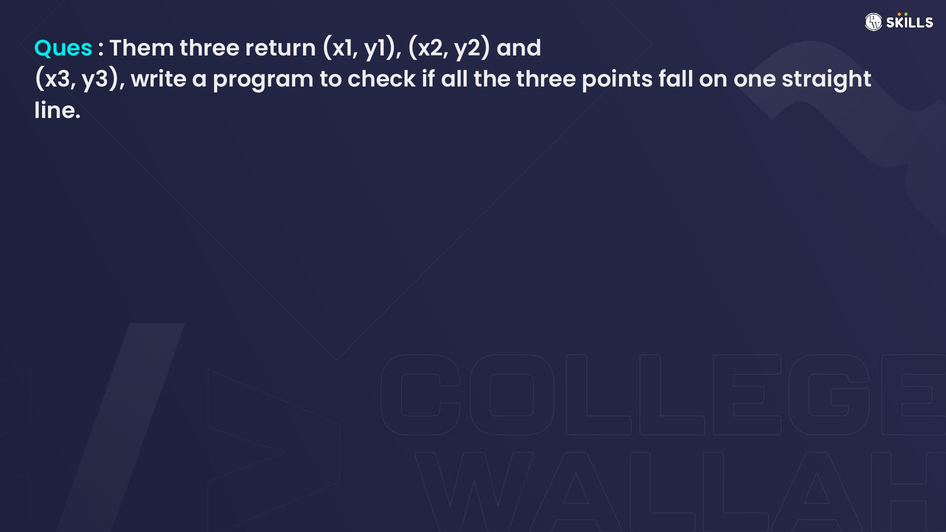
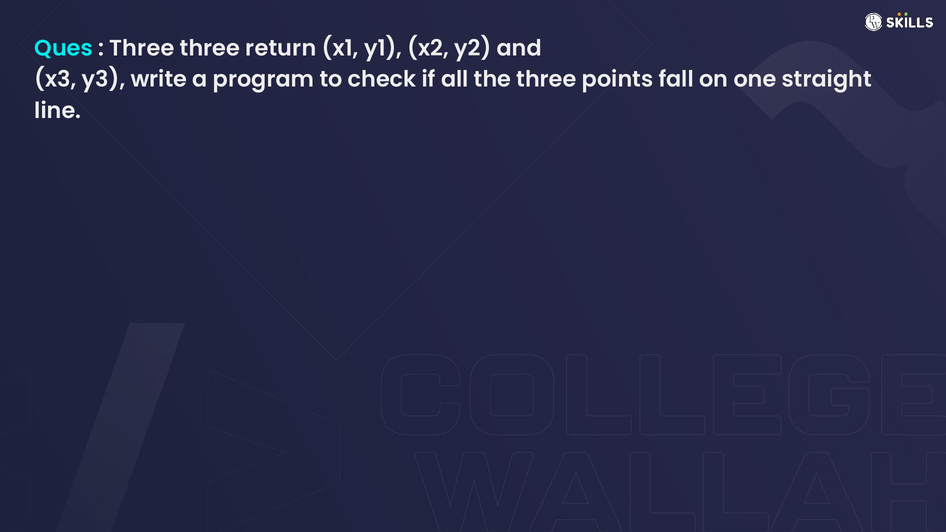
Them at (142, 48): Them -> Three
